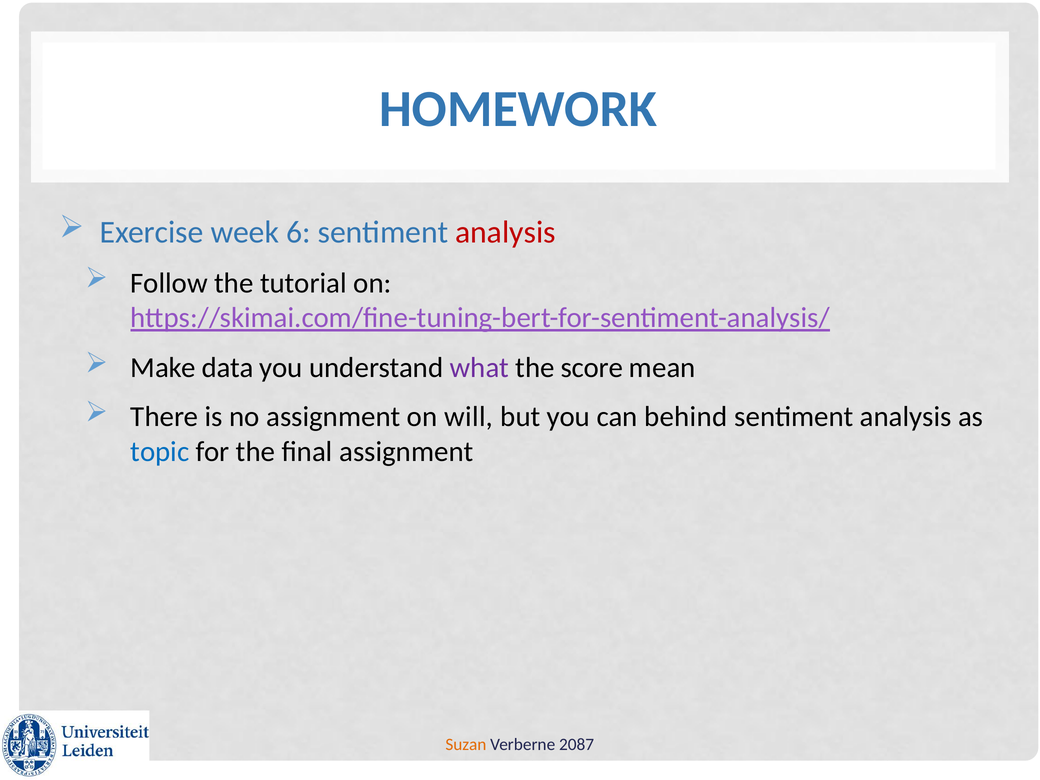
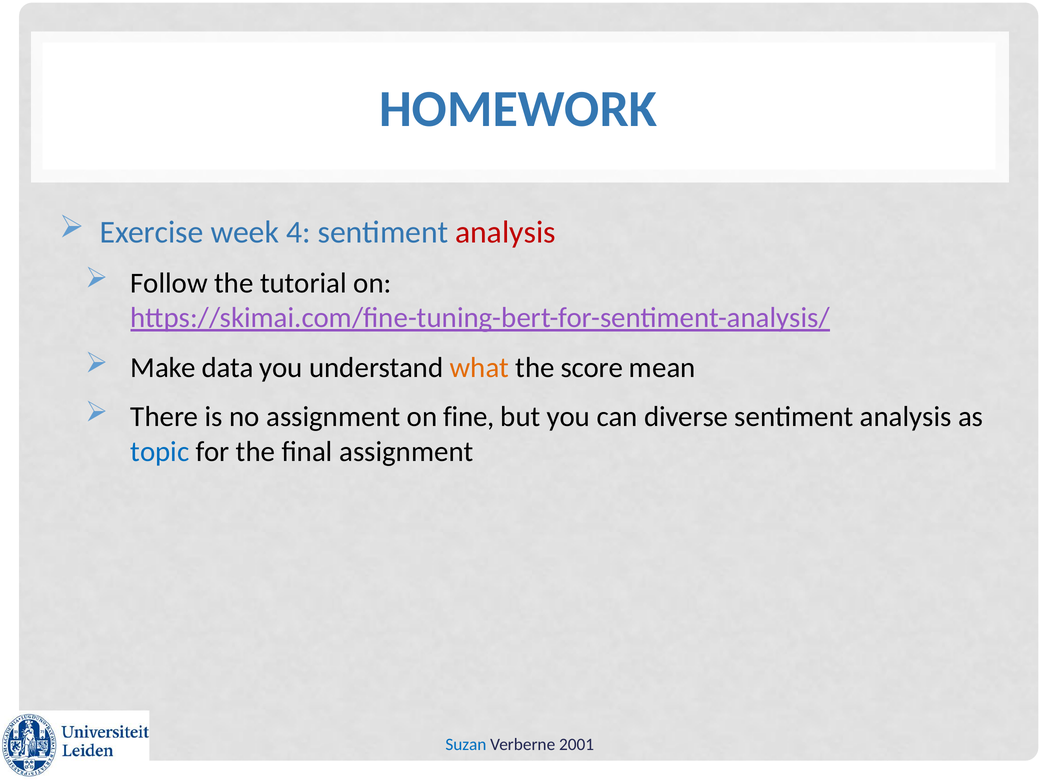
6: 6 -> 4
what colour: purple -> orange
will: will -> fine
behind: behind -> diverse
Suzan colour: orange -> blue
2087: 2087 -> 2001
